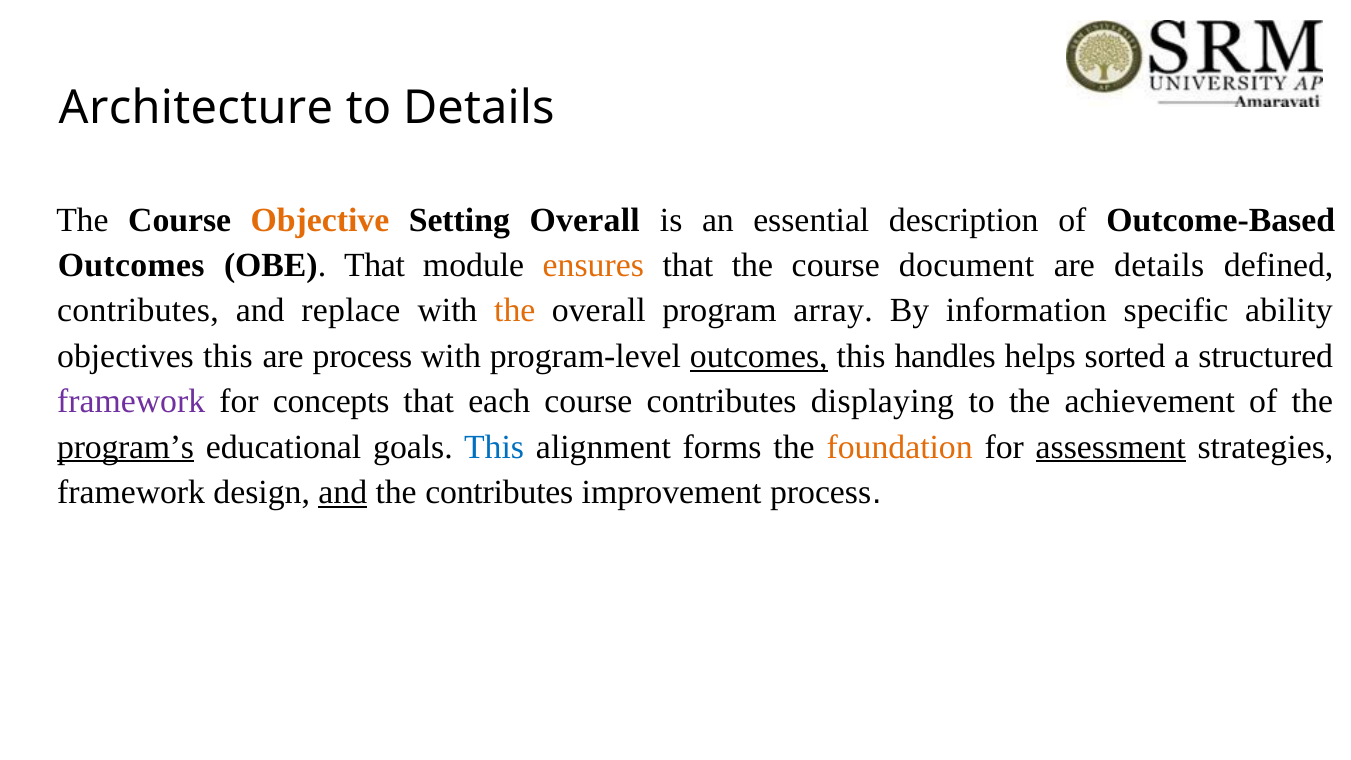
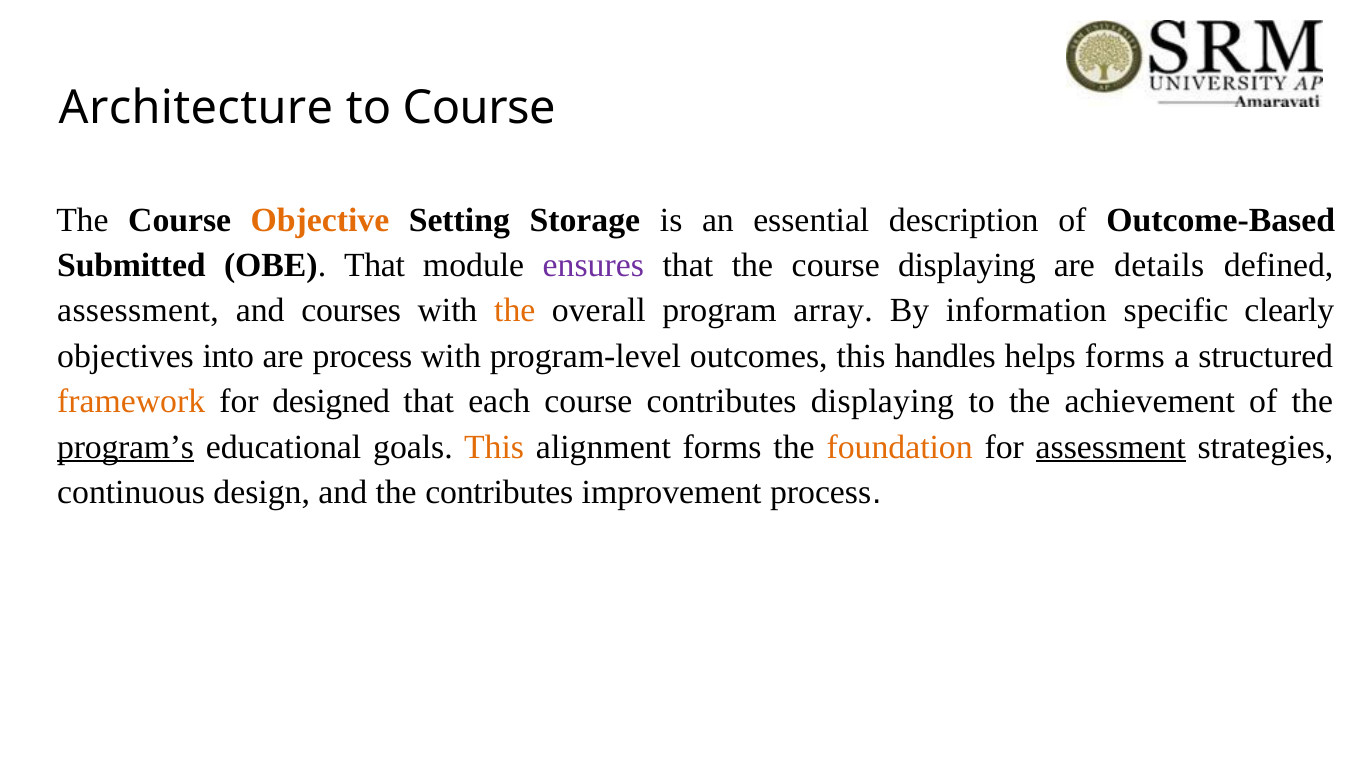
to Details: Details -> Course
Setting Overall: Overall -> Storage
Outcomes at (131, 265): Outcomes -> Submitted
ensures colour: orange -> purple
course document: document -> displaying
contributes at (138, 311): contributes -> assessment
replace: replace -> courses
ability: ability -> clearly
objectives this: this -> into
outcomes at (759, 356) underline: present -> none
helps sorted: sorted -> forms
framework at (131, 402) colour: purple -> orange
concepts: concepts -> designed
This at (494, 447) colour: blue -> orange
framework at (131, 492): framework -> continuous
and at (343, 492) underline: present -> none
